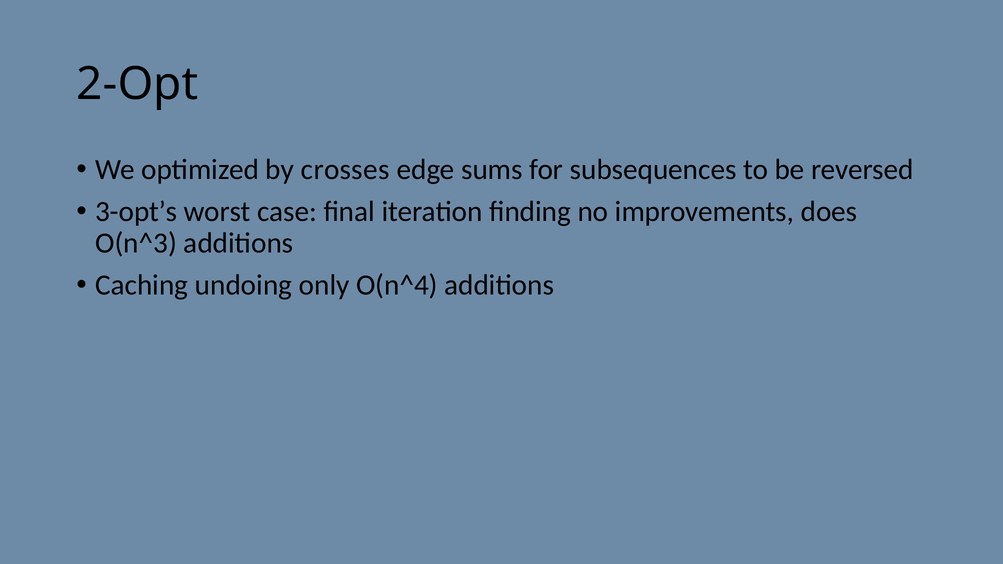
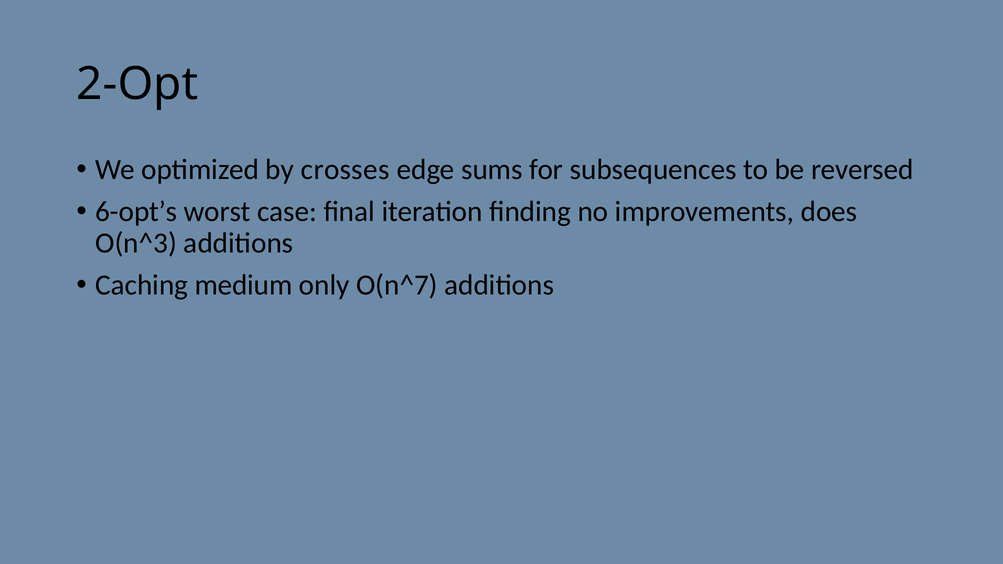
3-opt’s: 3-opt’s -> 6-opt’s
undoing: undoing -> medium
O(n^4: O(n^4 -> O(n^7
